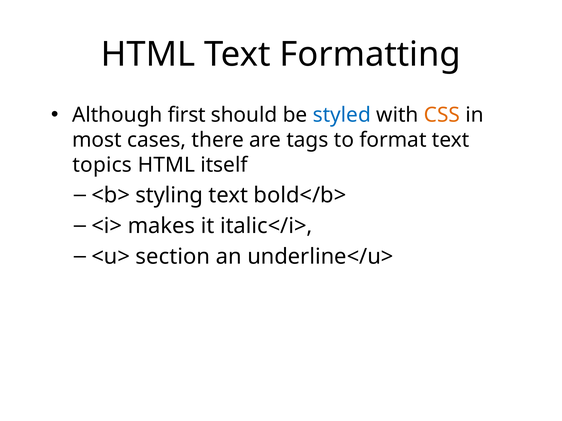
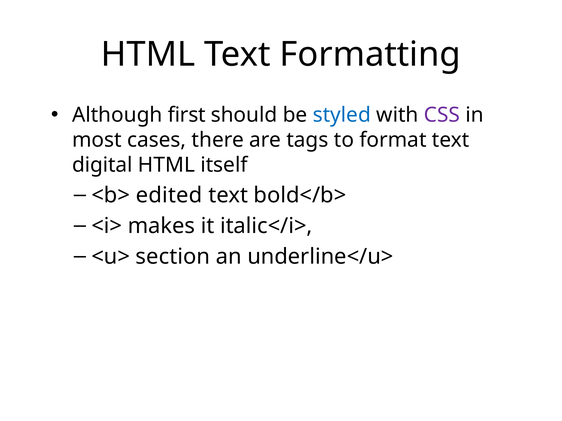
CSS colour: orange -> purple
topics: topics -> digital
styling: styling -> edited
